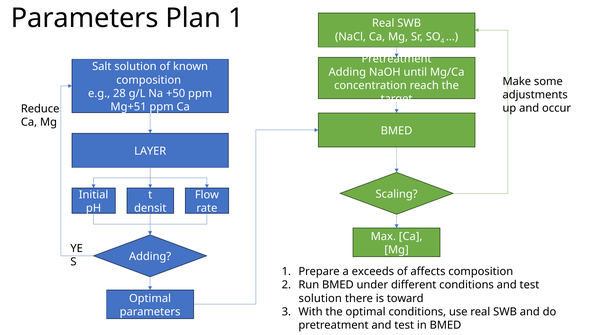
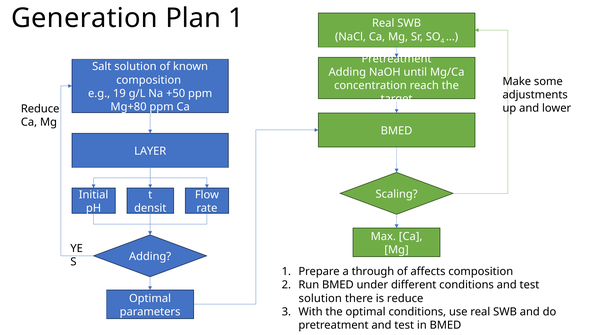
Parameters at (85, 18): Parameters -> Generation
28: 28 -> 19
Mg+51: Mg+51 -> Mg+80
occur: occur -> lower
exceeds: exceeds -> through
is toward: toward -> reduce
